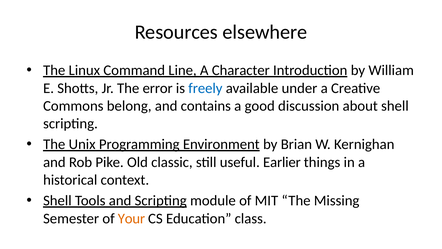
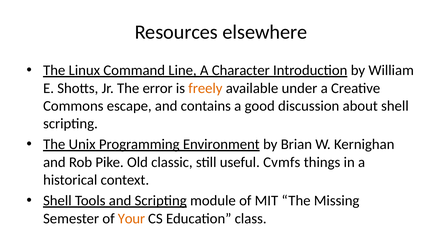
freely colour: blue -> orange
belong: belong -> escape
Earlier: Earlier -> Cvmfs
